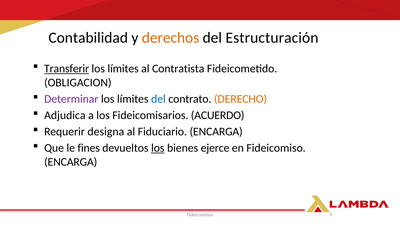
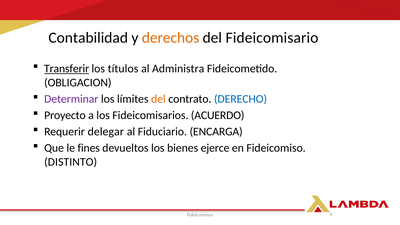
Estructuración: Estructuración -> Fideicomisario
límites at (123, 69): límites -> títulos
Contratista: Contratista -> Administra
del at (158, 99) colour: blue -> orange
DERECHO colour: orange -> blue
Adjudica: Adjudica -> Proyecto
designa: designa -> delegar
los at (158, 148) underline: present -> none
ENCARGA at (71, 162): ENCARGA -> DISTINTO
